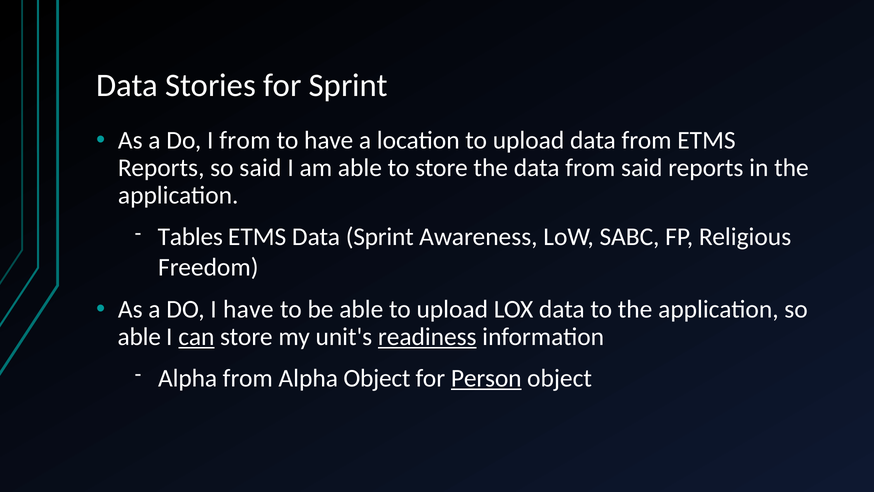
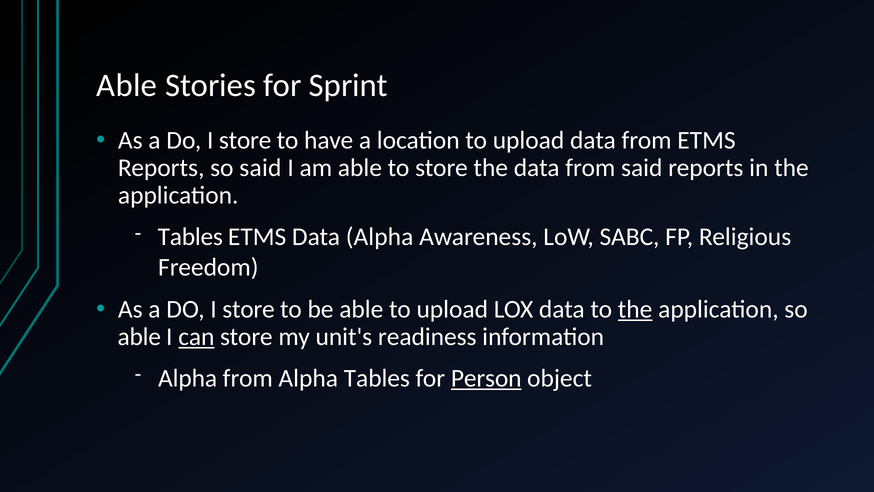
Data at (127, 85): Data -> Able
from at (245, 140): from -> store
Data Sprint: Sprint -> Alpha
have at (248, 309): have -> store
the at (635, 309) underline: none -> present
readiness underline: present -> none
Alpha Object: Object -> Tables
